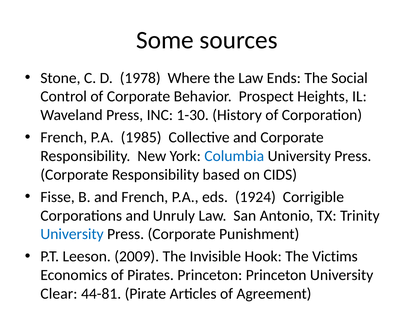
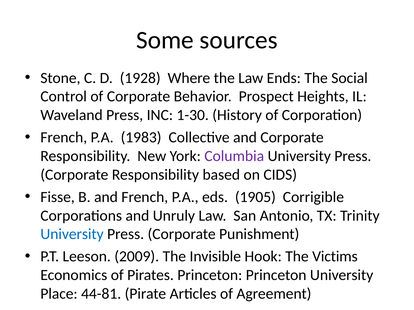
1978: 1978 -> 1928
1985: 1985 -> 1983
Columbia colour: blue -> purple
1924: 1924 -> 1905
Clear: Clear -> Place
